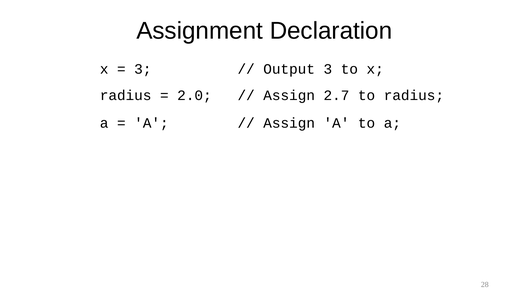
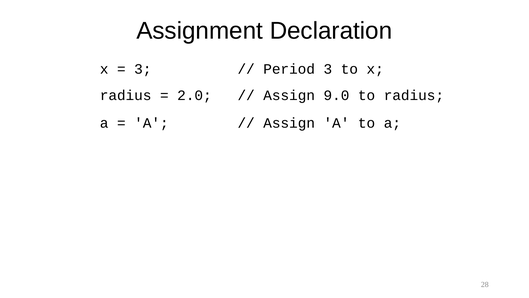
Output: Output -> Period
2.7: 2.7 -> 9.0
